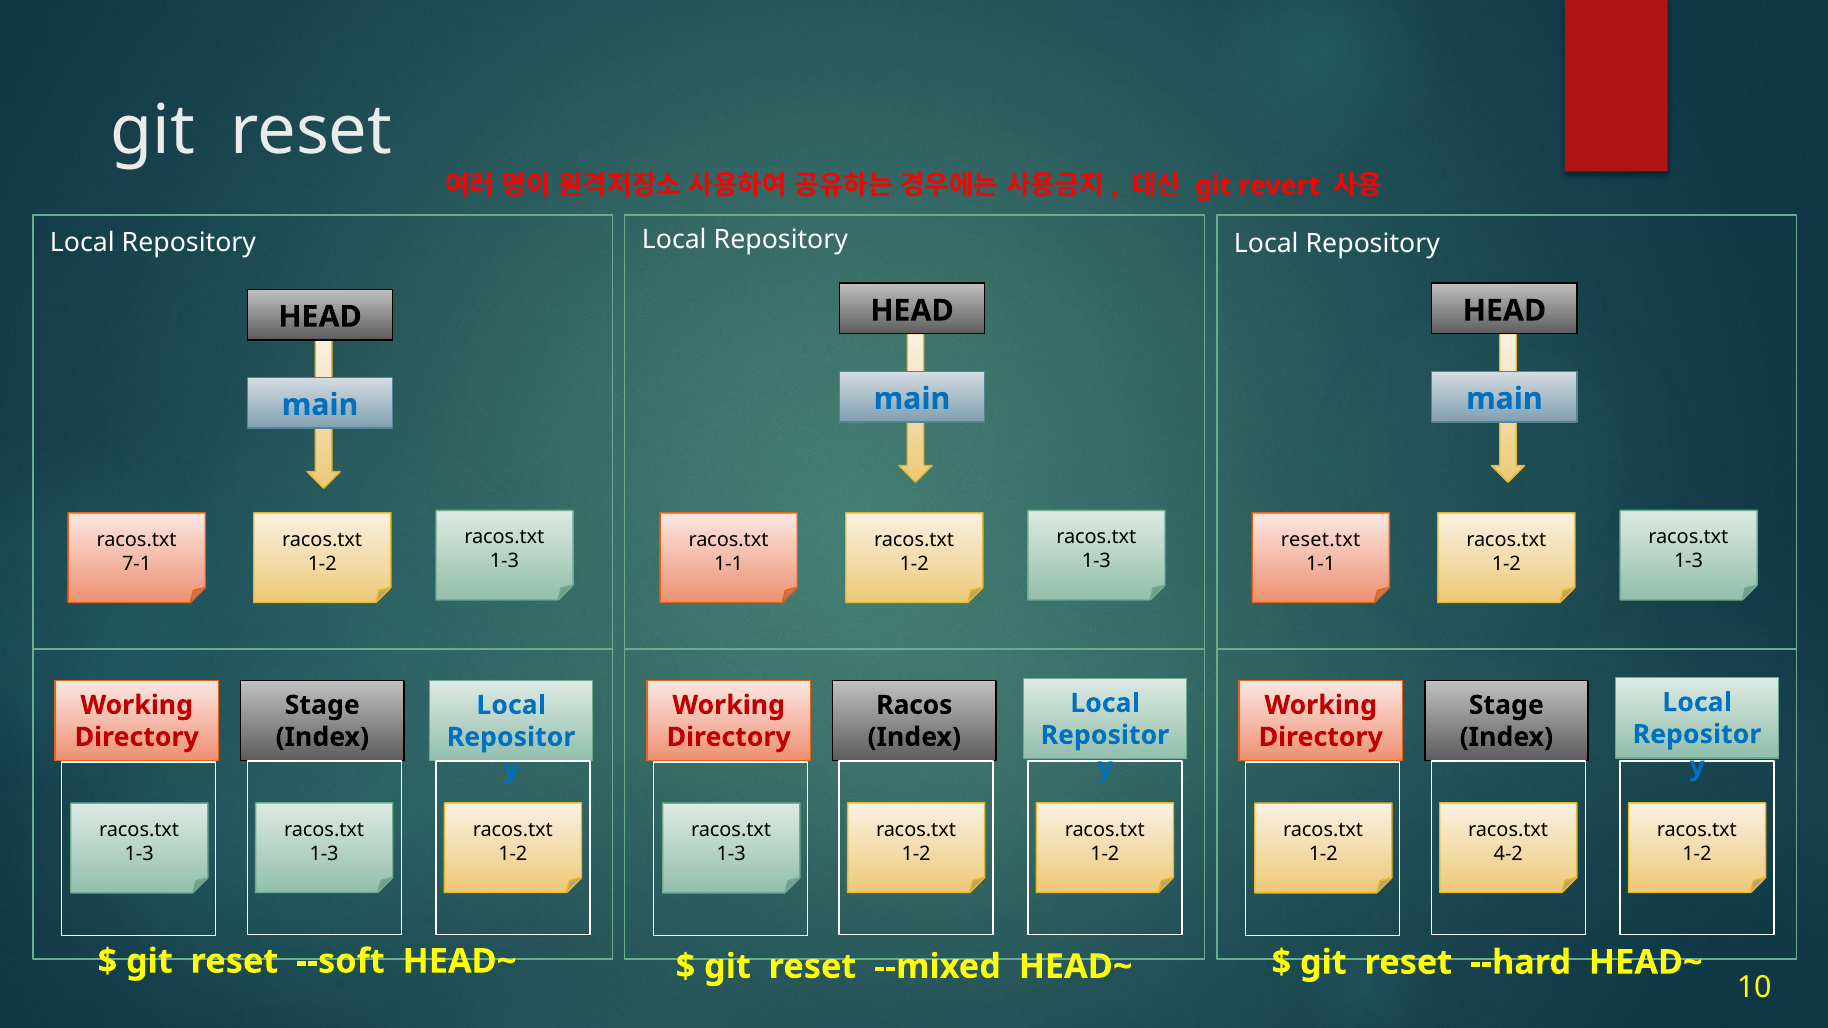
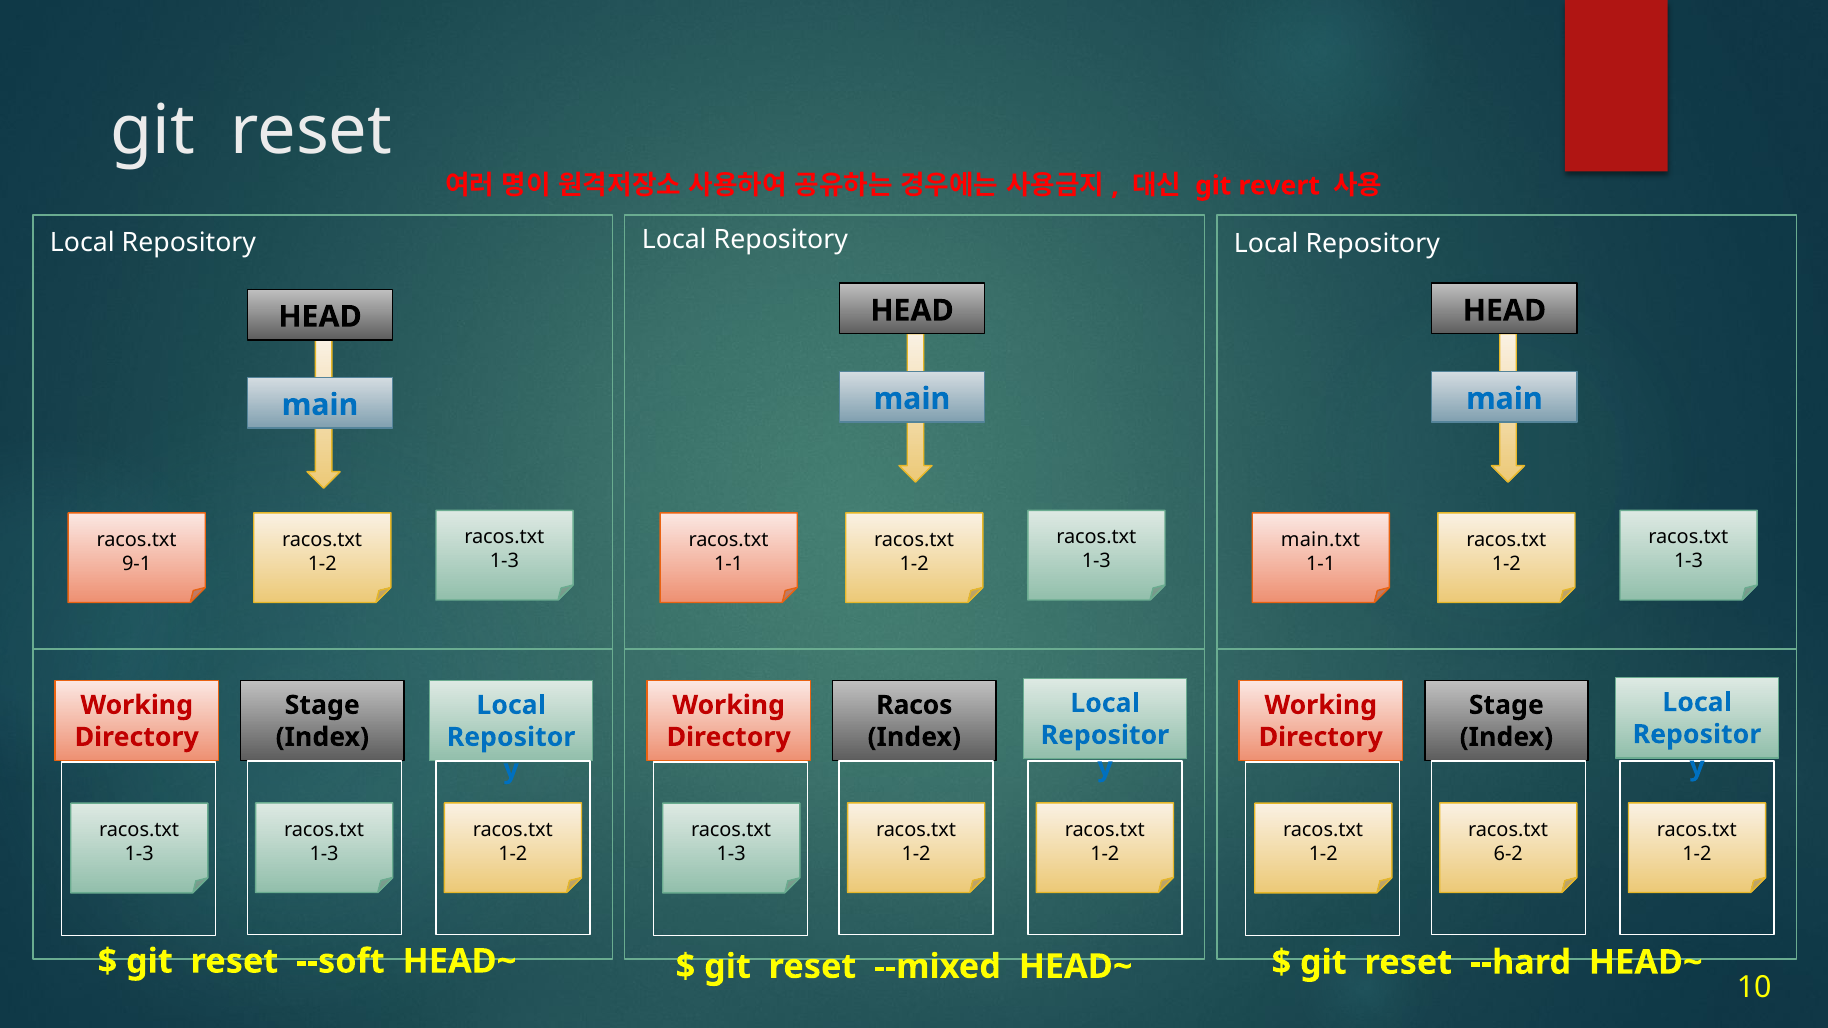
reset.txt: reset.txt -> main.txt
7-1: 7-1 -> 9-1
4-2: 4-2 -> 6-2
